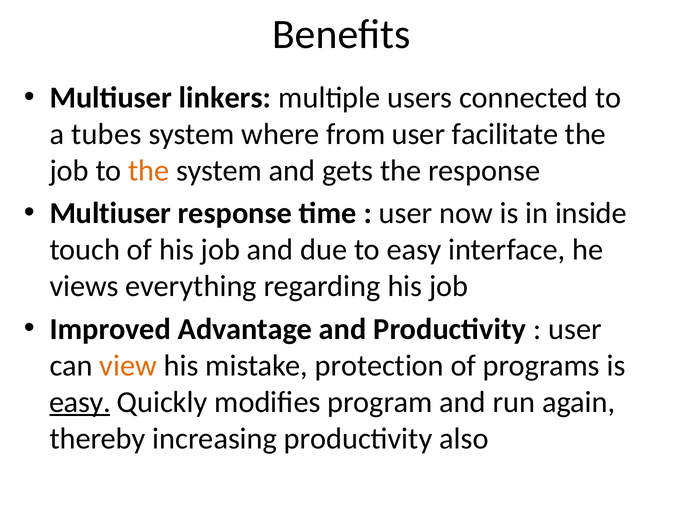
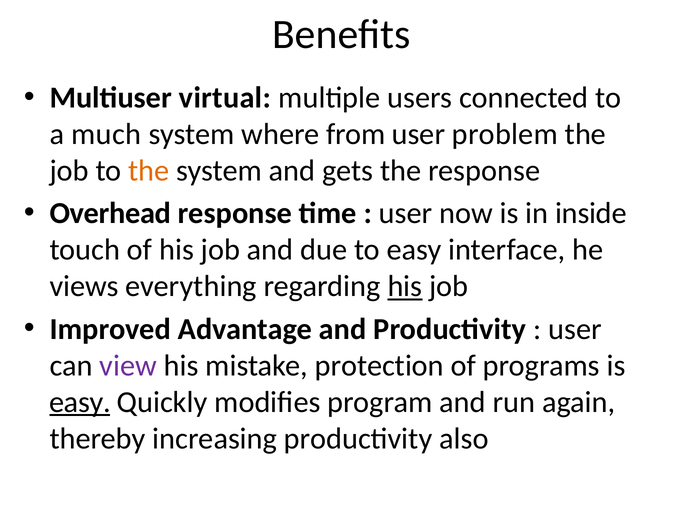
linkers: linkers -> virtual
tubes: tubes -> much
facilitate: facilitate -> problem
Multiuser at (110, 213): Multiuser -> Overhead
his at (405, 286) underline: none -> present
view colour: orange -> purple
